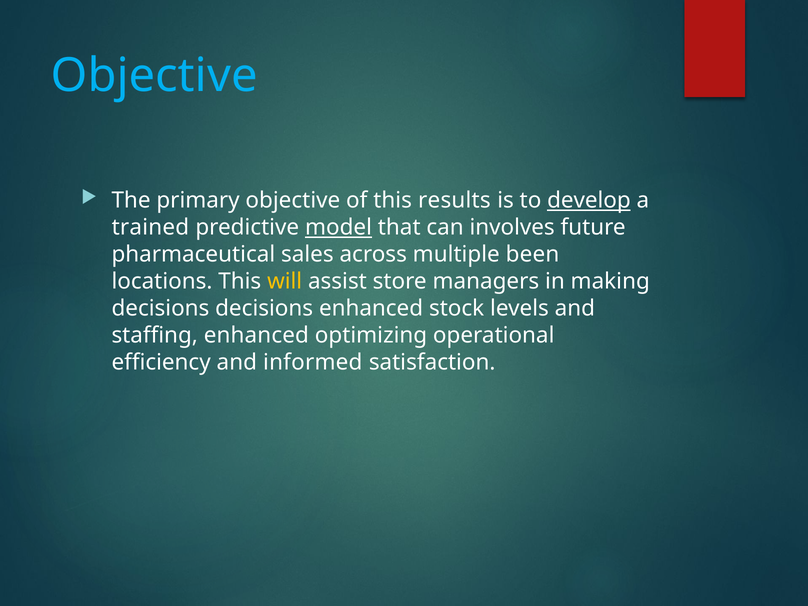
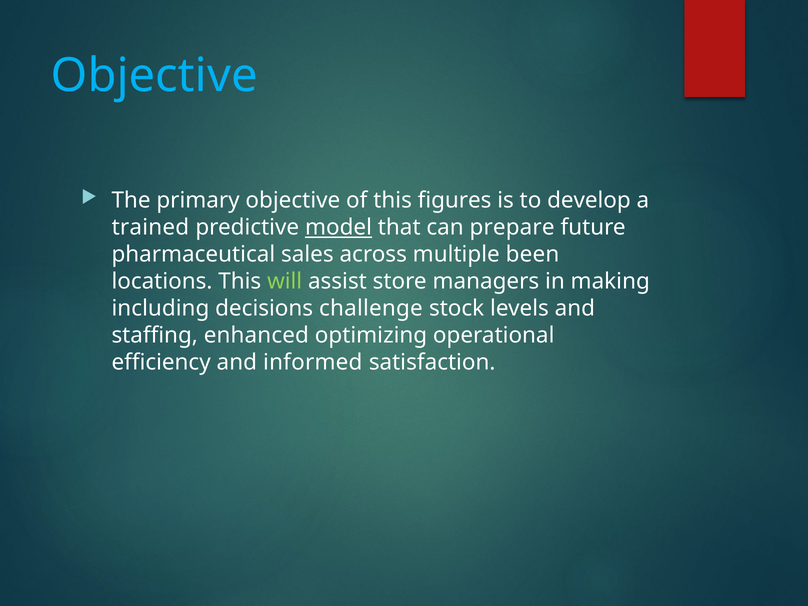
results: results -> figures
develop underline: present -> none
involves: involves -> prepare
will colour: yellow -> light green
decisions at (160, 308): decisions -> including
decisions enhanced: enhanced -> challenge
